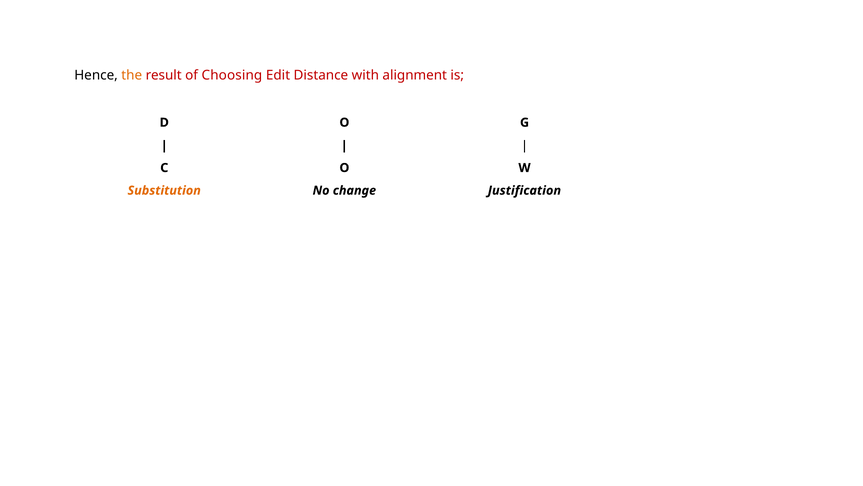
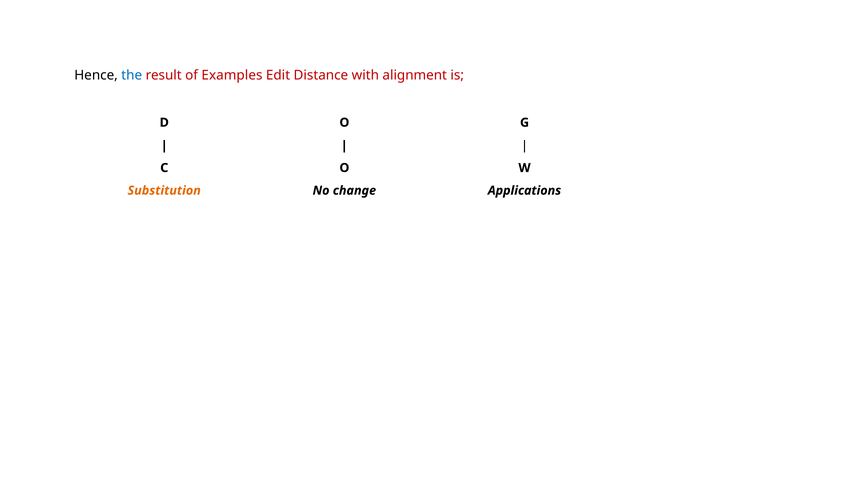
the colour: orange -> blue
Choosing: Choosing -> Examples
Justification: Justification -> Applications
